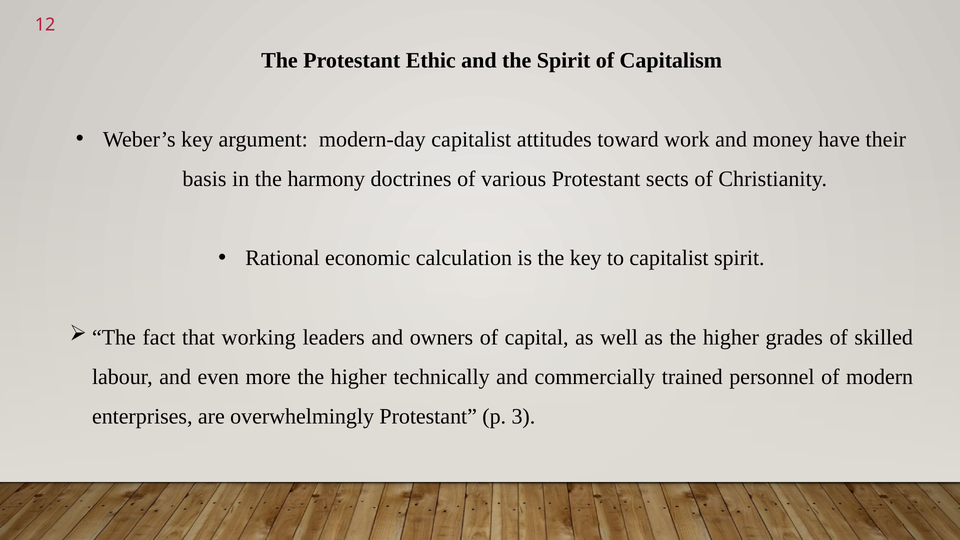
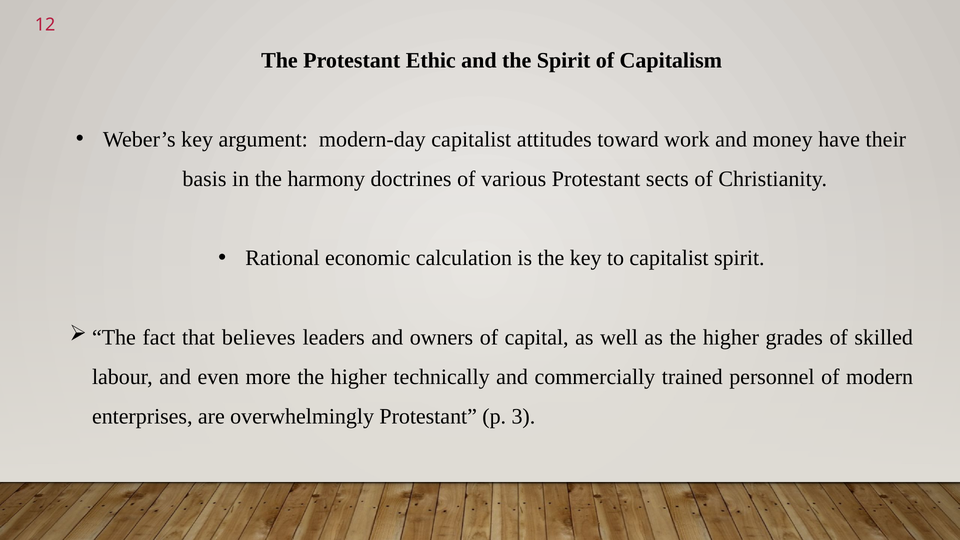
working: working -> believes
